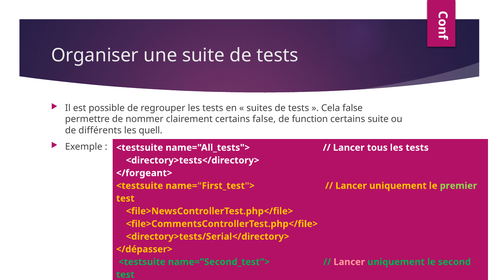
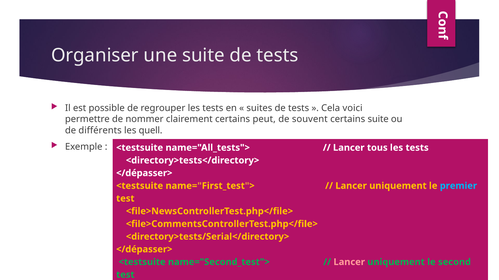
Cela false: false -> voici
certains false: false -> peut
function: function -> souvent
</forgeant> at (144, 173): </forgeant> -> </dépasser>
premier colour: light green -> light blue
